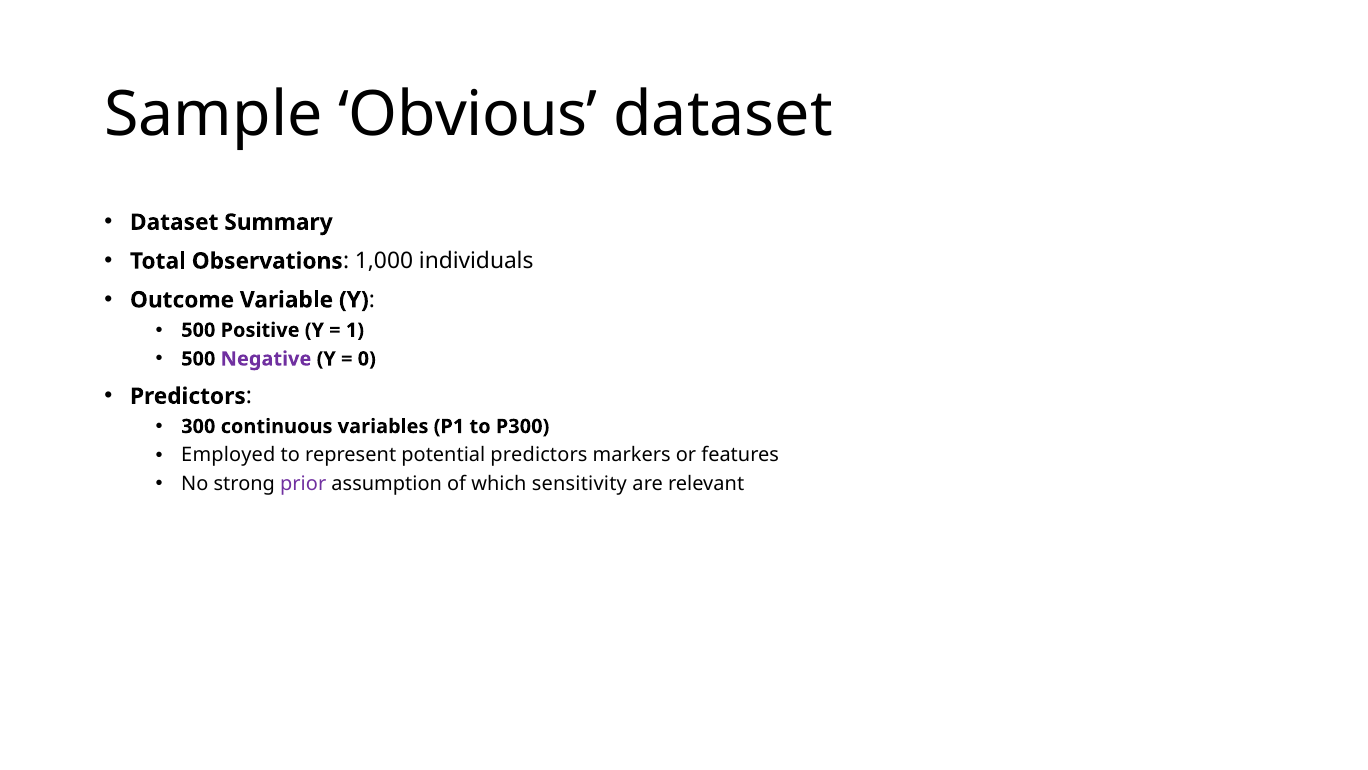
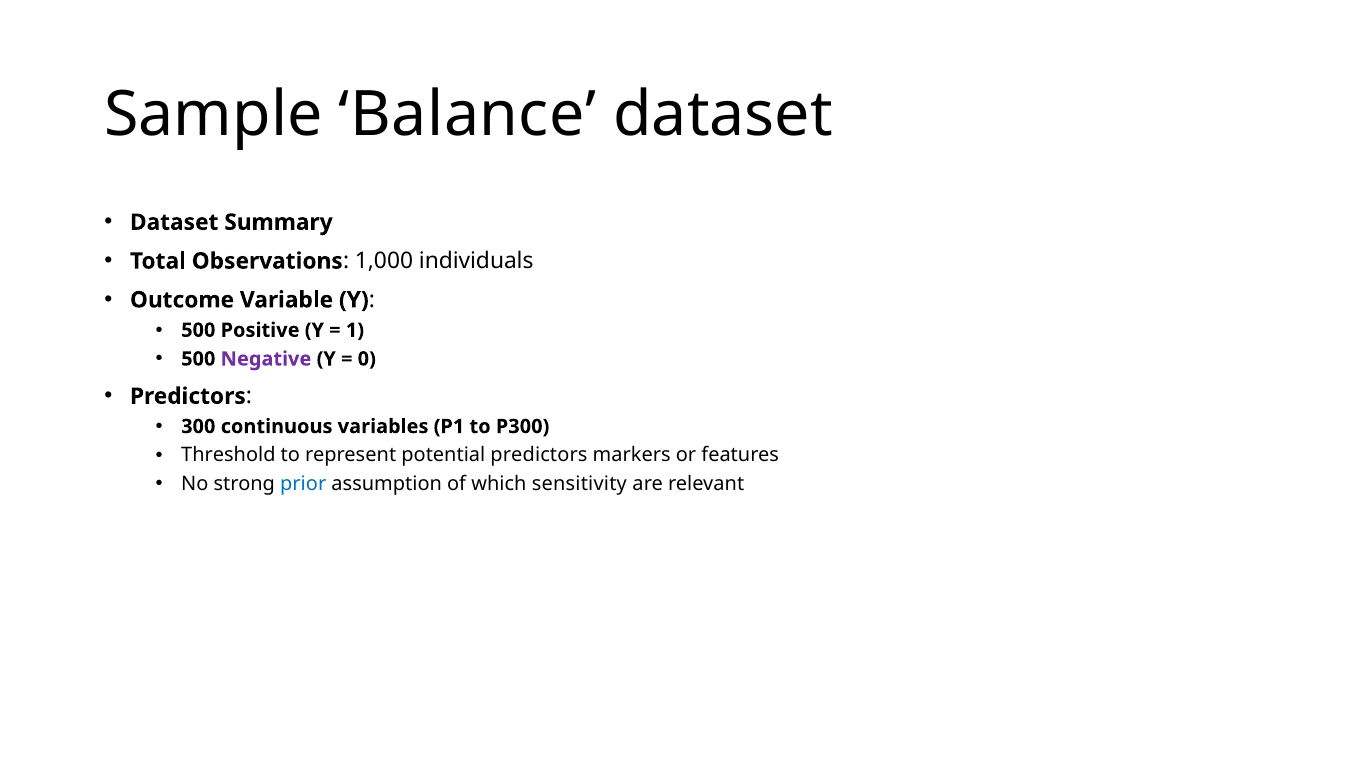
Obvious: Obvious -> Balance
Employed: Employed -> Threshold
prior colour: purple -> blue
